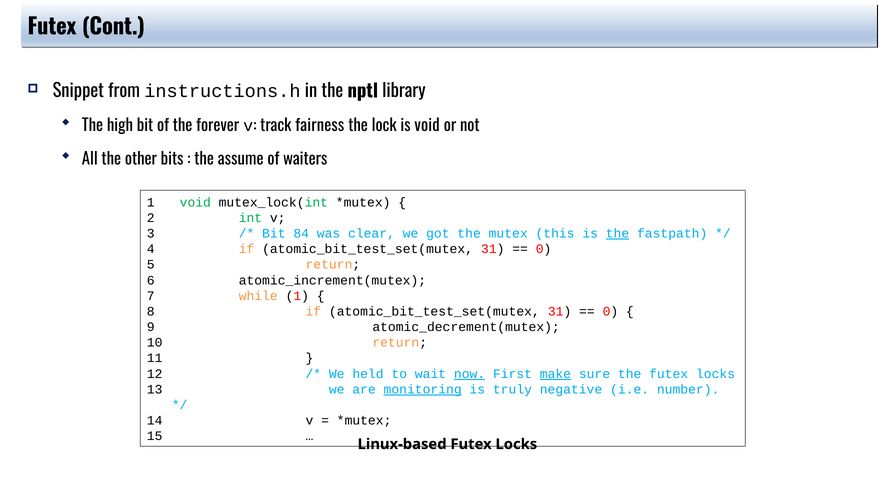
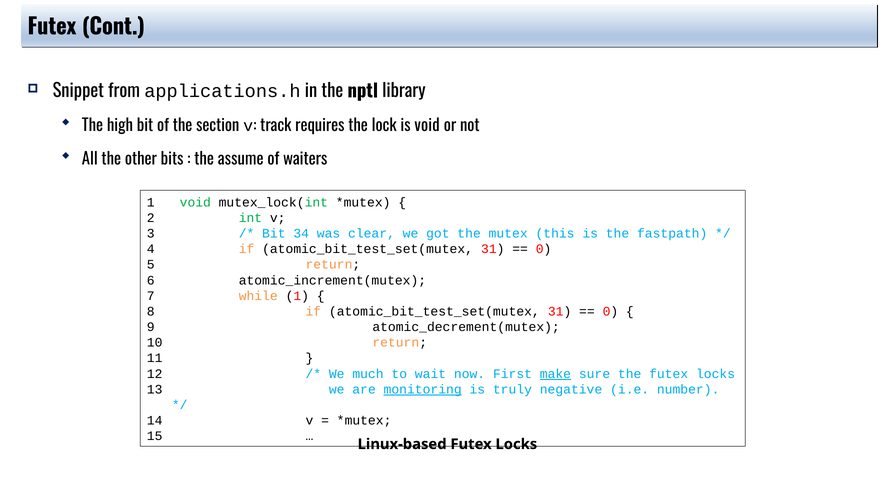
instructions.h: instructions.h -> applications.h
forever: forever -> section
fairness: fairness -> requires
84: 84 -> 34
the at (617, 234) underline: present -> none
held: held -> much
now underline: present -> none
